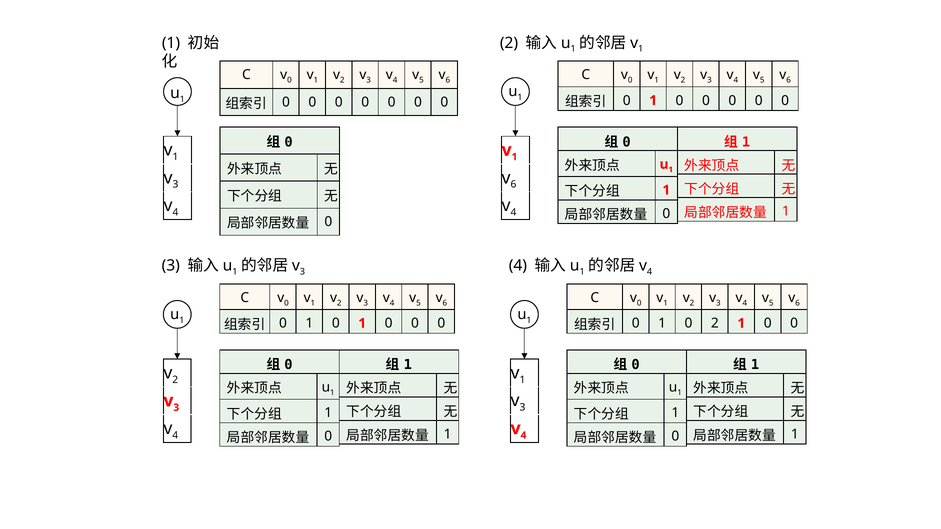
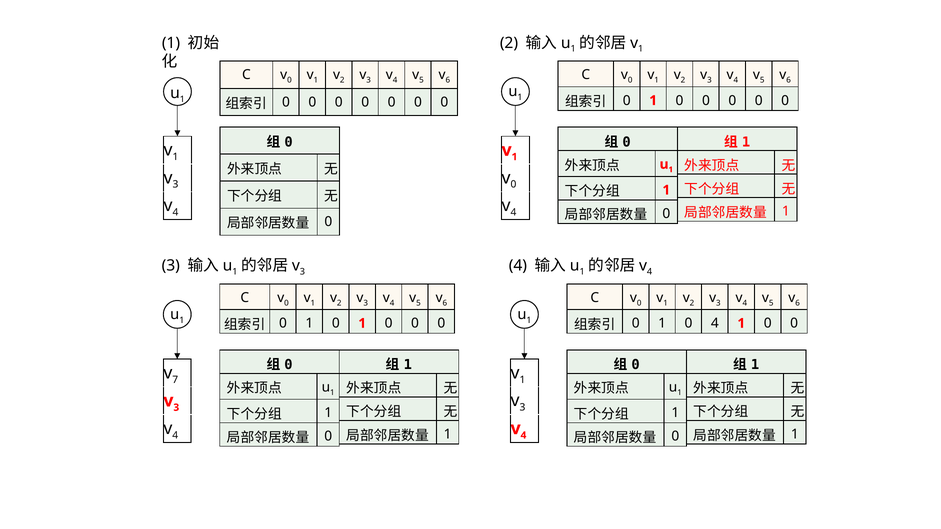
6 at (513, 185): 6 -> 0
0 2: 2 -> 4
2 at (175, 380): 2 -> 7
